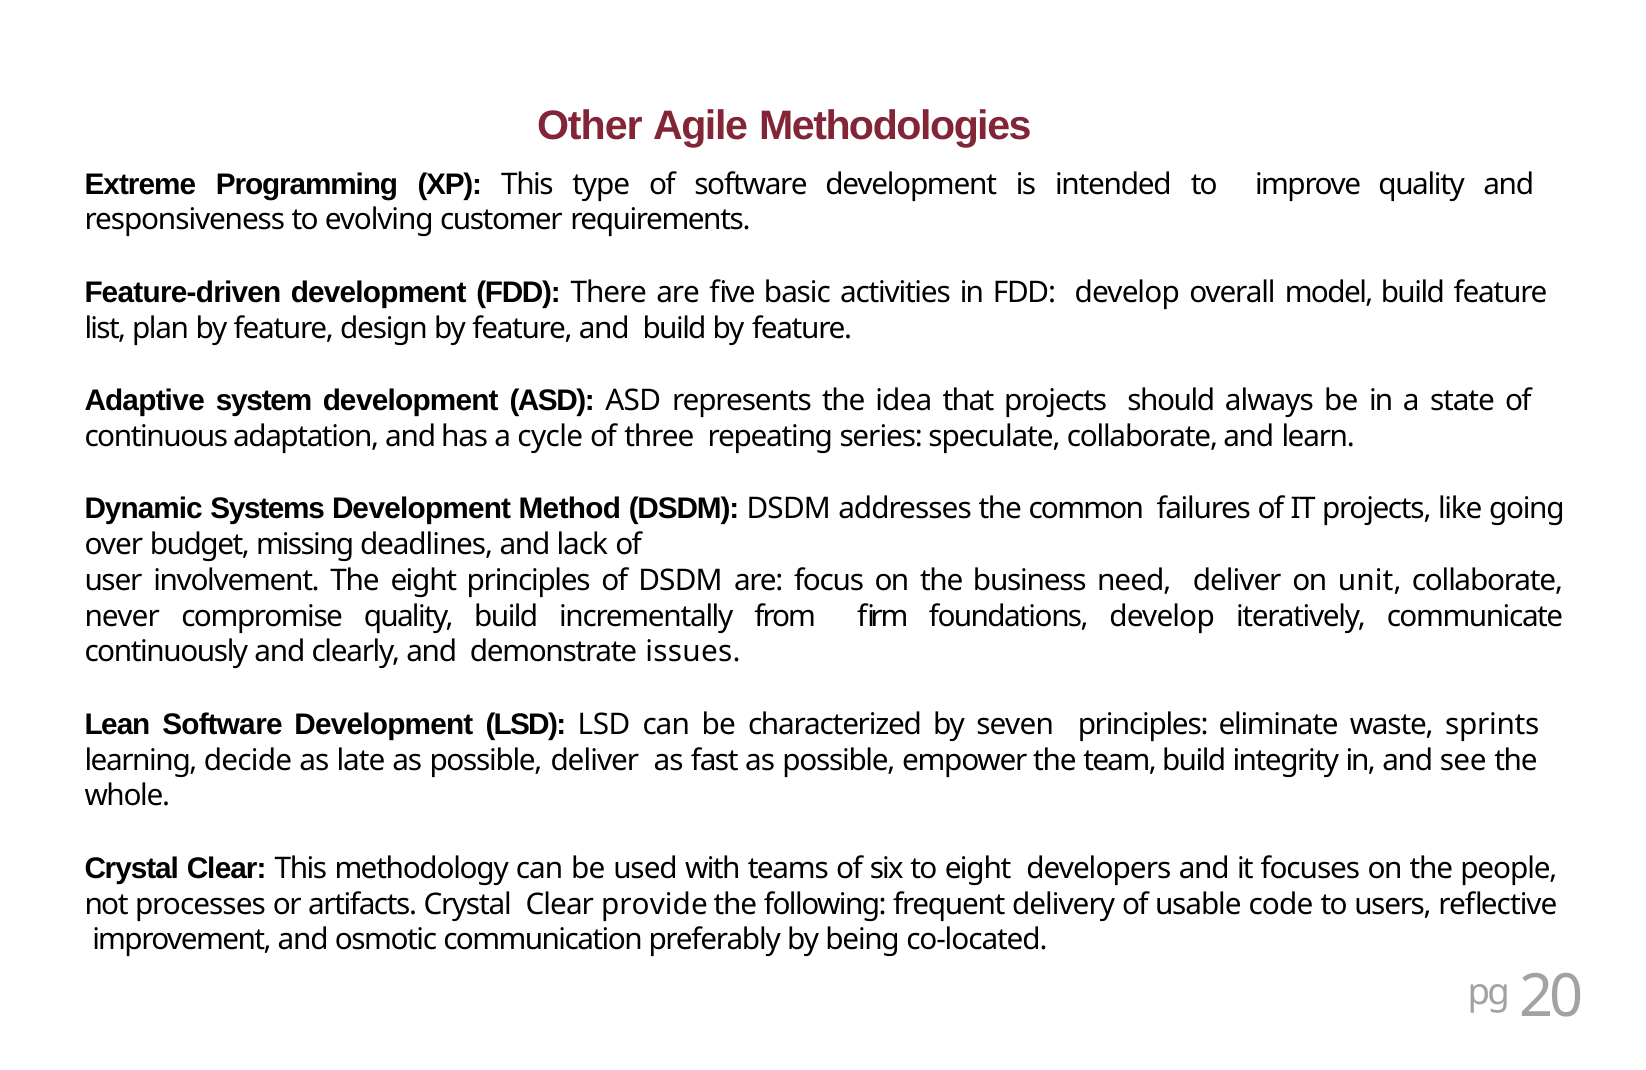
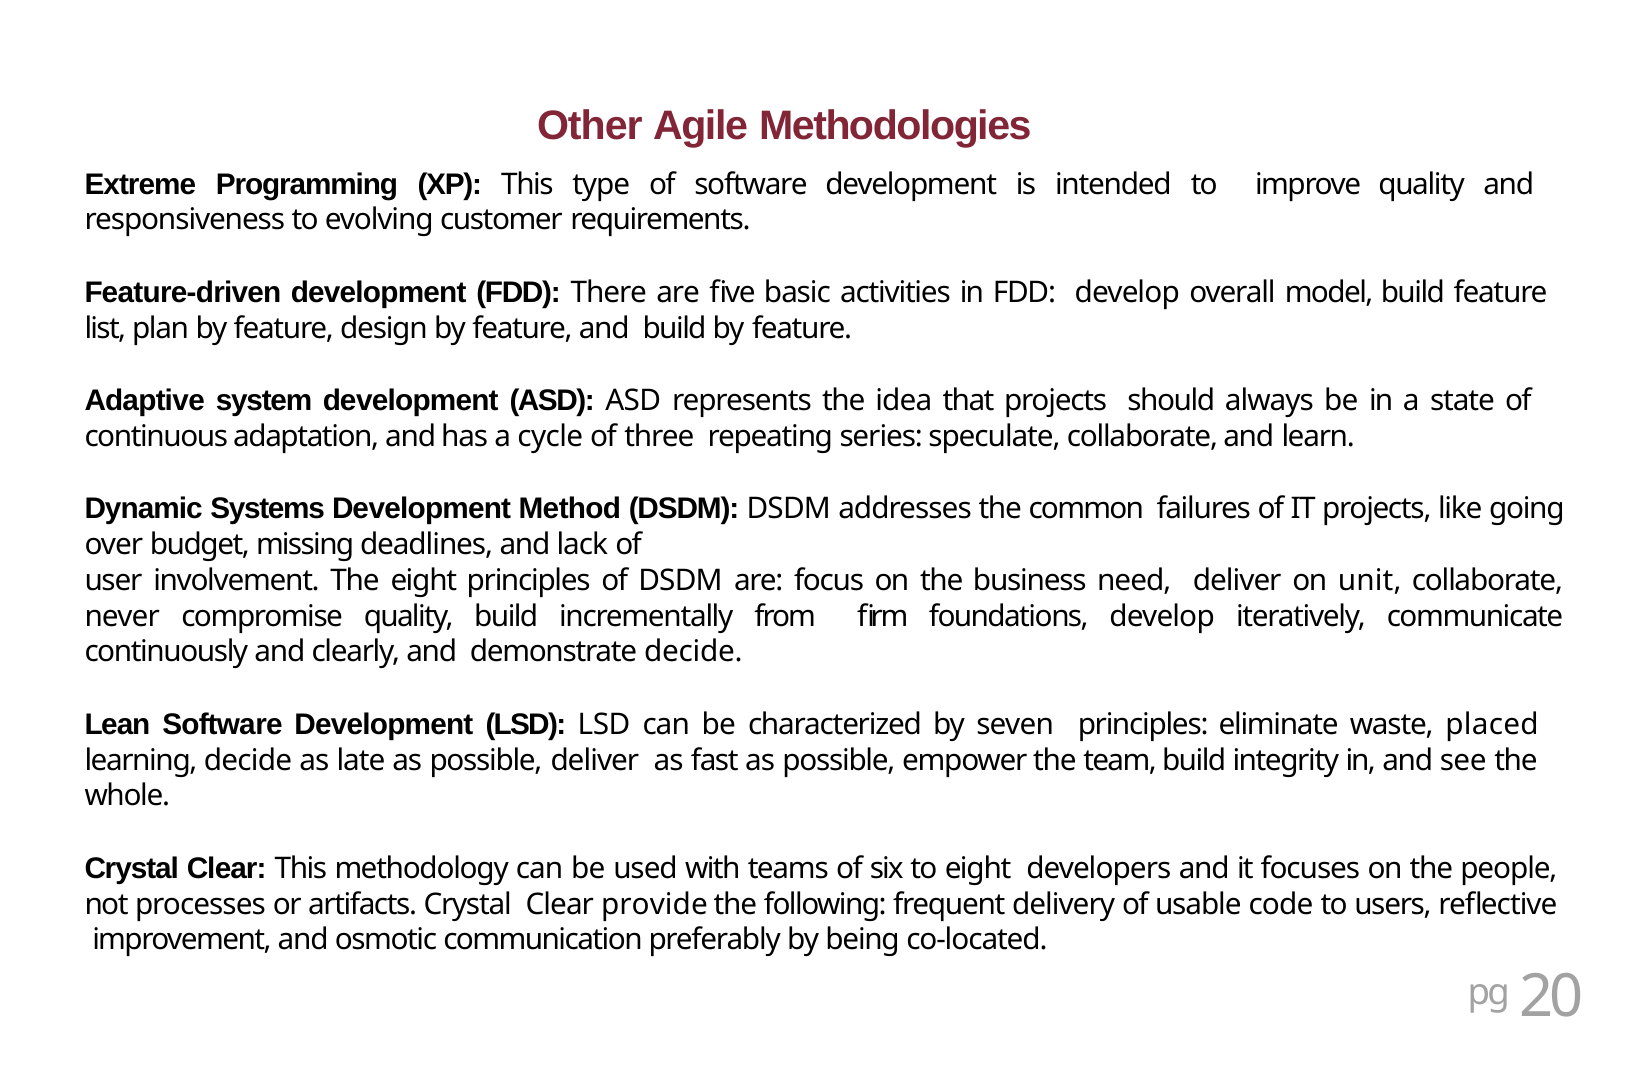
demonstrate issues: issues -> decide
sprints: sprints -> placed
